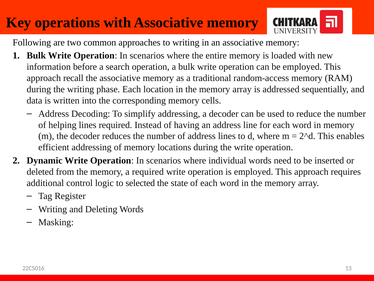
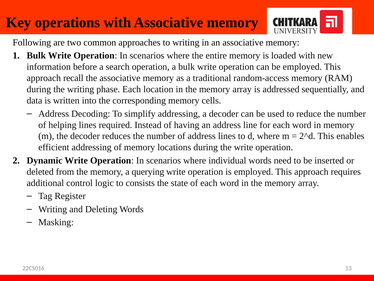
a required: required -> querying
selected: selected -> consists
